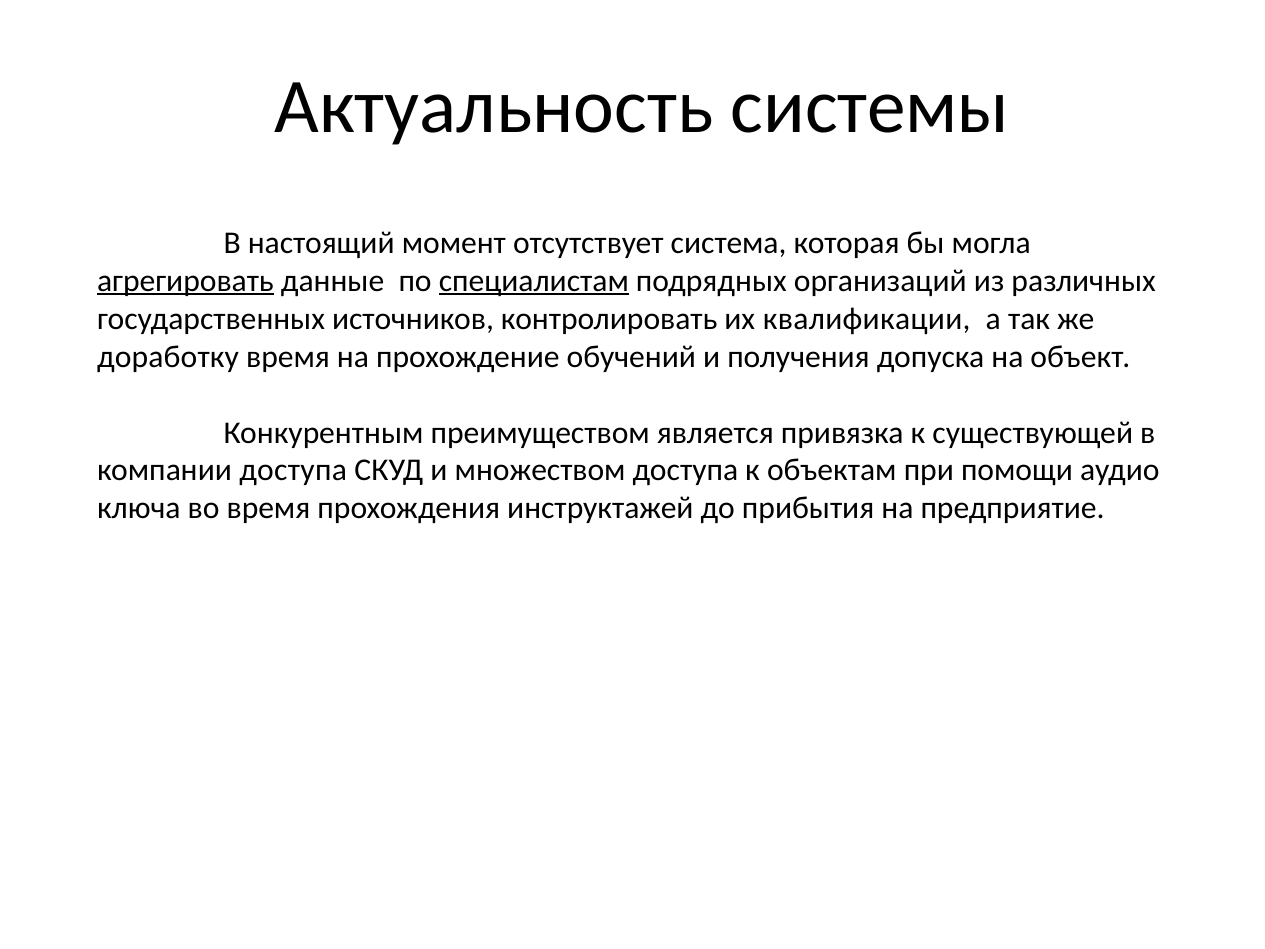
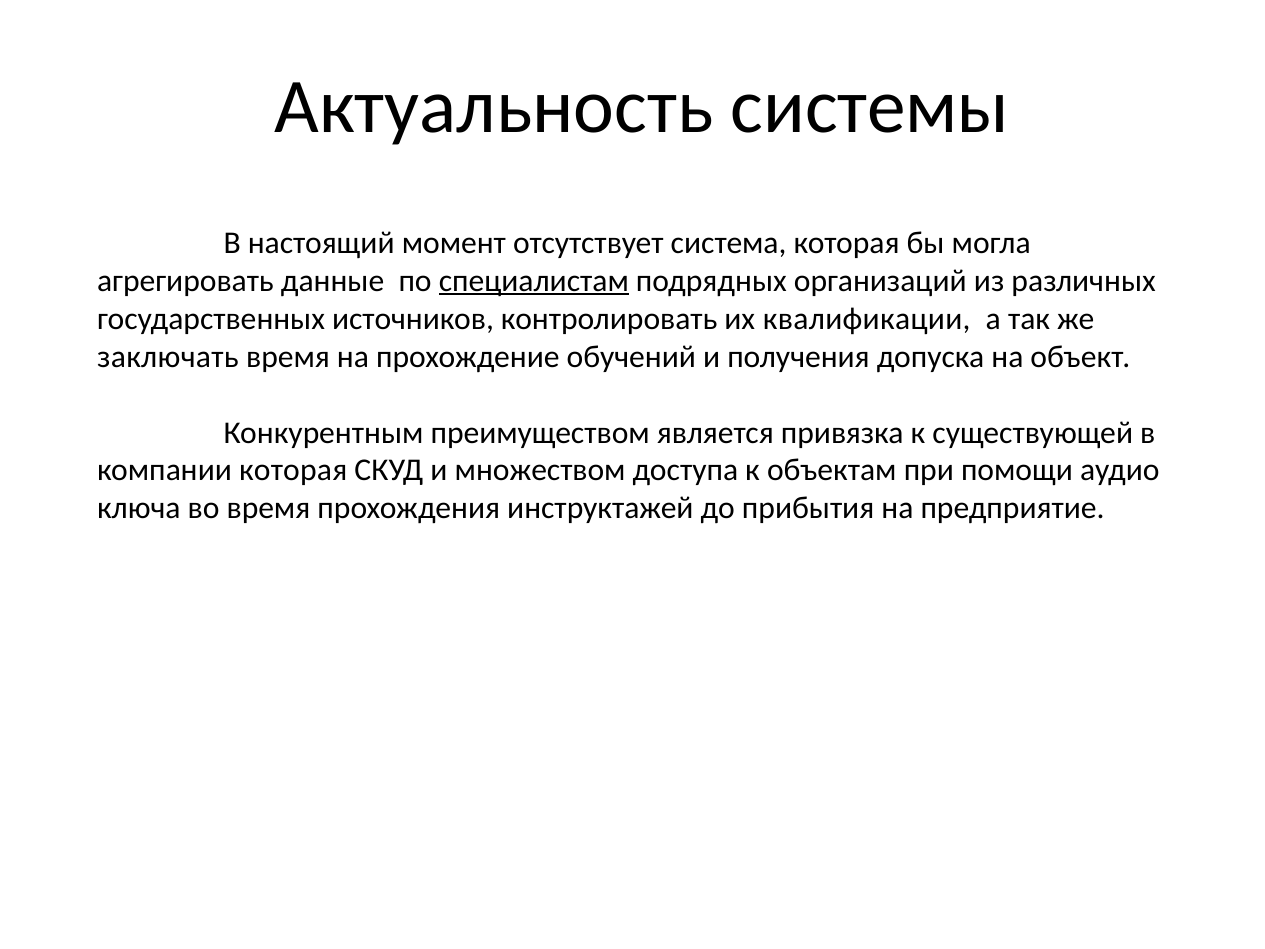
агрегировать underline: present -> none
доработку: доработку -> заключать
компании доступа: доступа -> которая
